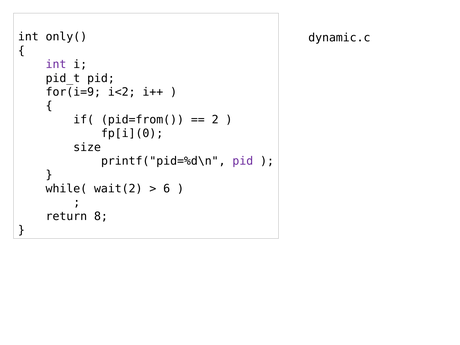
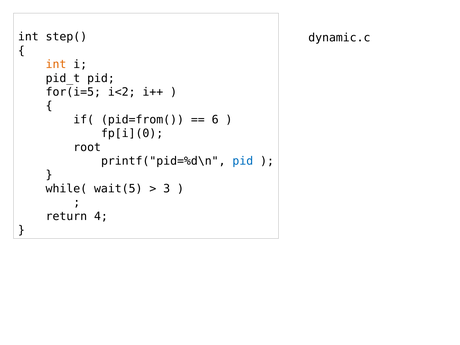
only(: only( -> step(
int at (56, 64) colour: purple -> orange
for(i=9: for(i=9 -> for(i=5
2: 2 -> 6
size: size -> root
pid at (243, 161) colour: purple -> blue
wait(2: wait(2 -> wait(5
6: 6 -> 3
8: 8 -> 4
